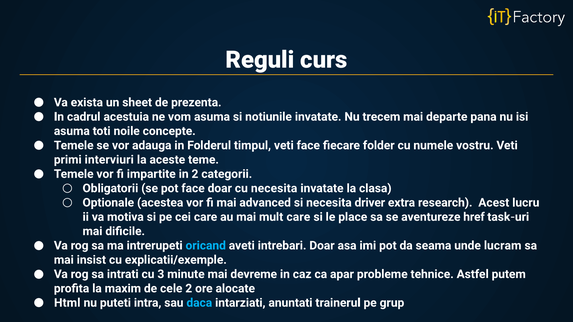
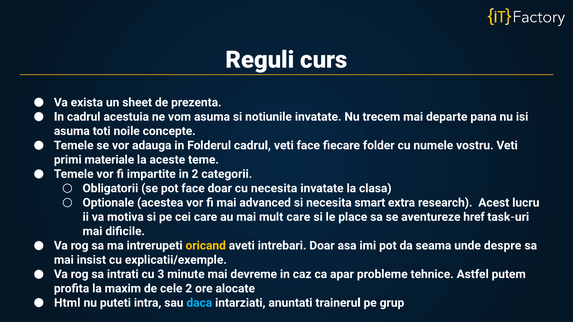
Folderul timpul: timpul -> cadrul
interviuri: interviuri -> materiale
driver: driver -> smart
oricand colour: light blue -> yellow
lucram: lucram -> despre
